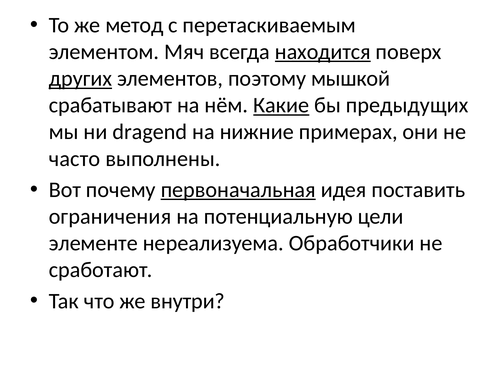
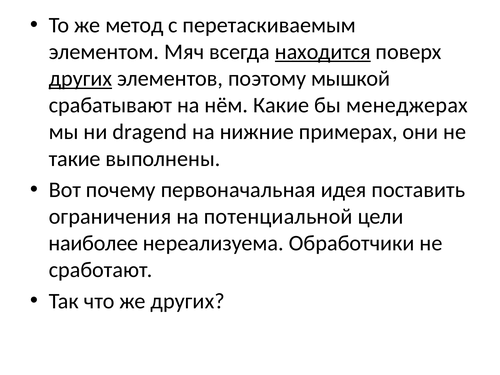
Какие underline: present -> none
предыдущих: предыдущих -> менеджерах
часто: часто -> такие
первоначальная underline: present -> none
потенциальную: потенциальную -> потенциальной
элементе: элементе -> наиболее
же внутри: внутри -> других
